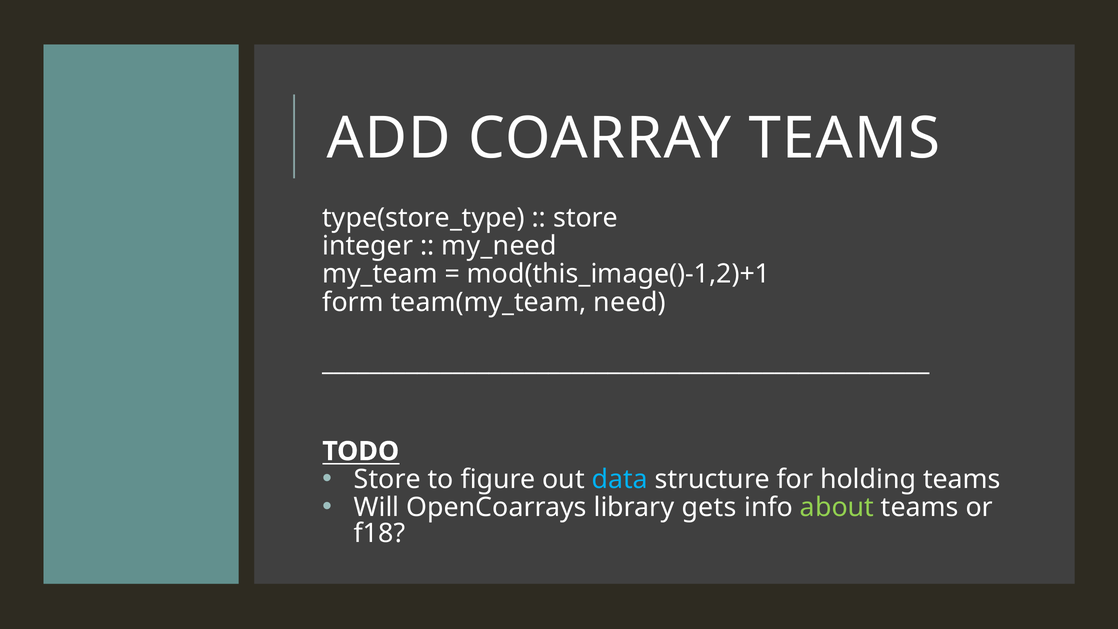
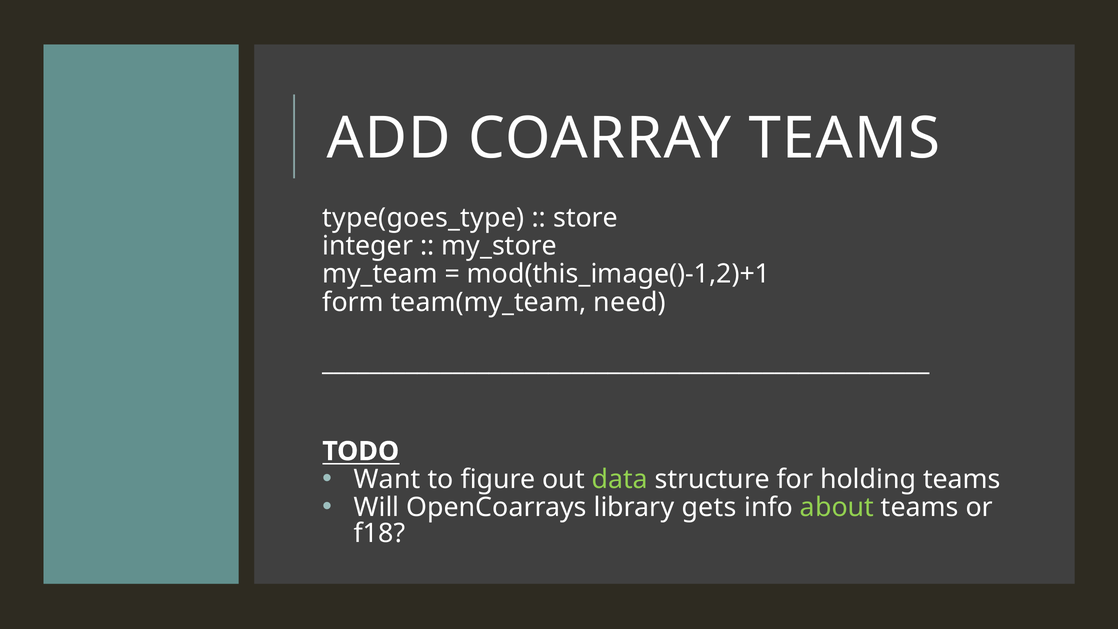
type(store_type: type(store_type -> type(goes_type
my_need: my_need -> my_store
Store at (387, 479): Store -> Want
data colour: light blue -> light green
